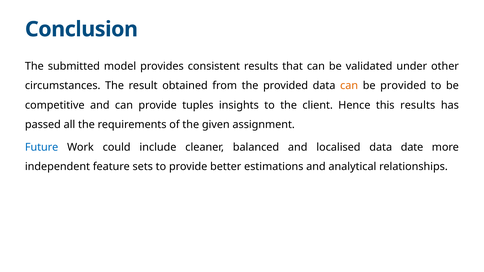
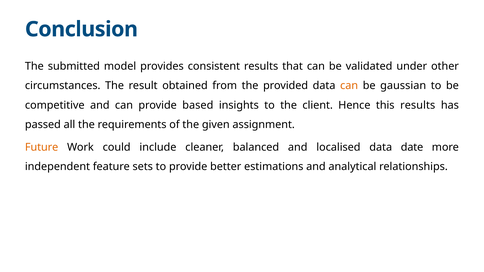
be provided: provided -> gaussian
tuples: tuples -> based
Future colour: blue -> orange
